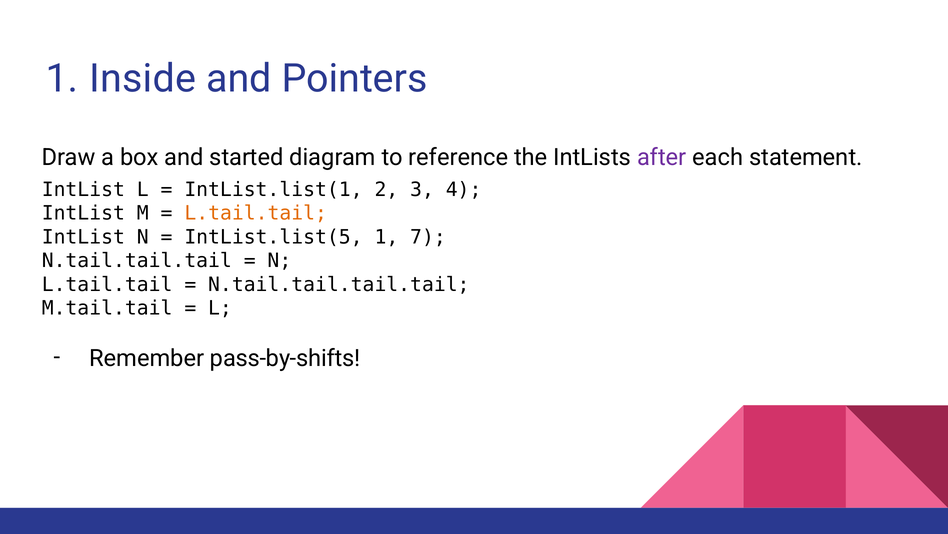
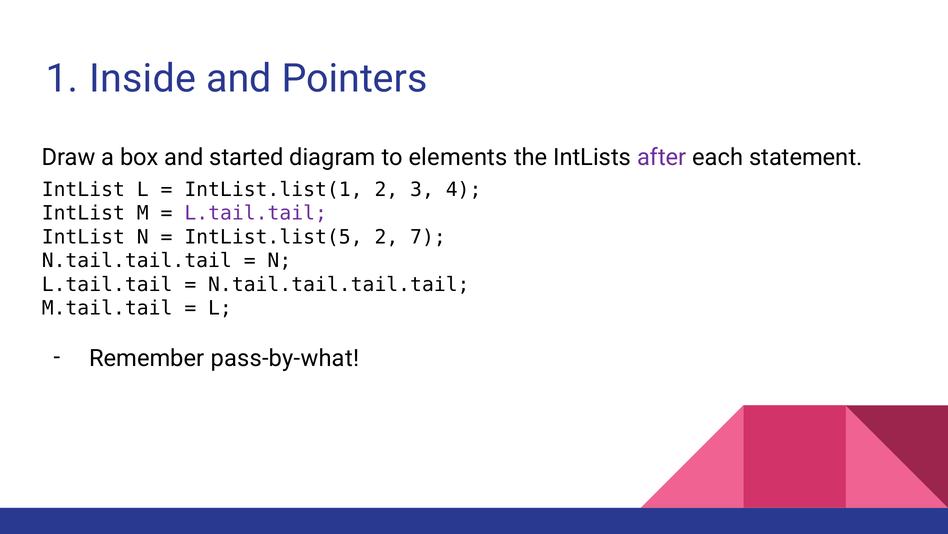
reference: reference -> elements
L.tail.tail at (256, 213) colour: orange -> purple
IntList.list(5 1: 1 -> 2
pass-by-shifts: pass-by-shifts -> pass-by-what
